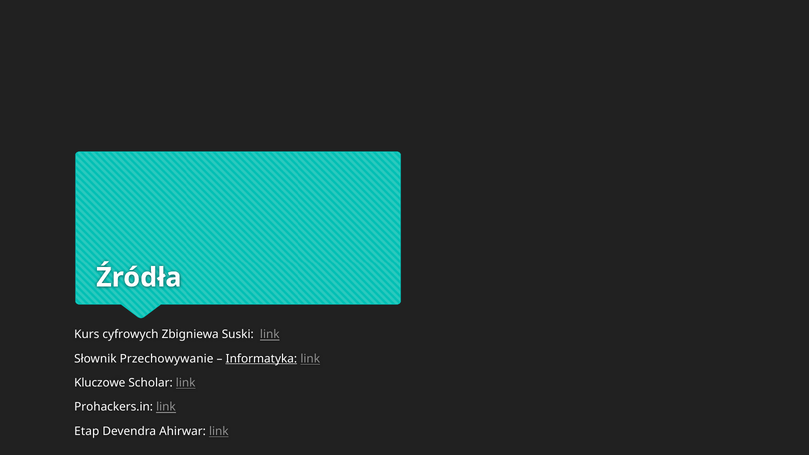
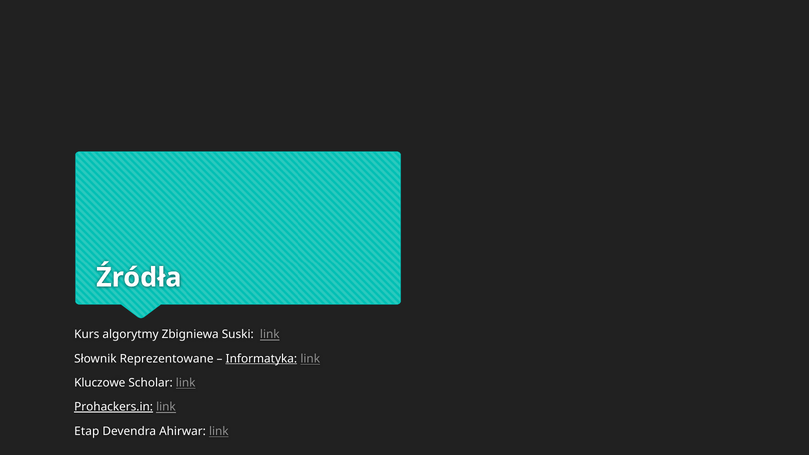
cyfrowych: cyfrowych -> algorytmy
Przechowywanie: Przechowywanie -> Reprezentowane
Prohackers.in underline: none -> present
